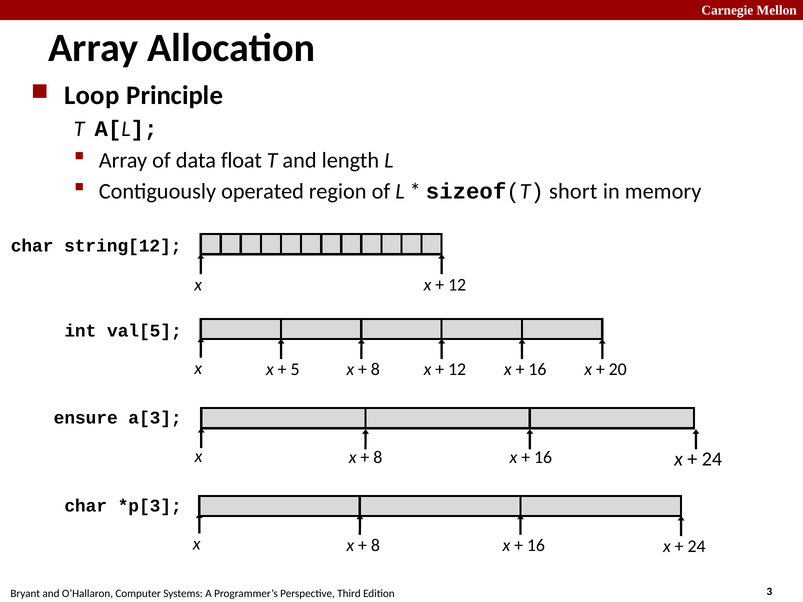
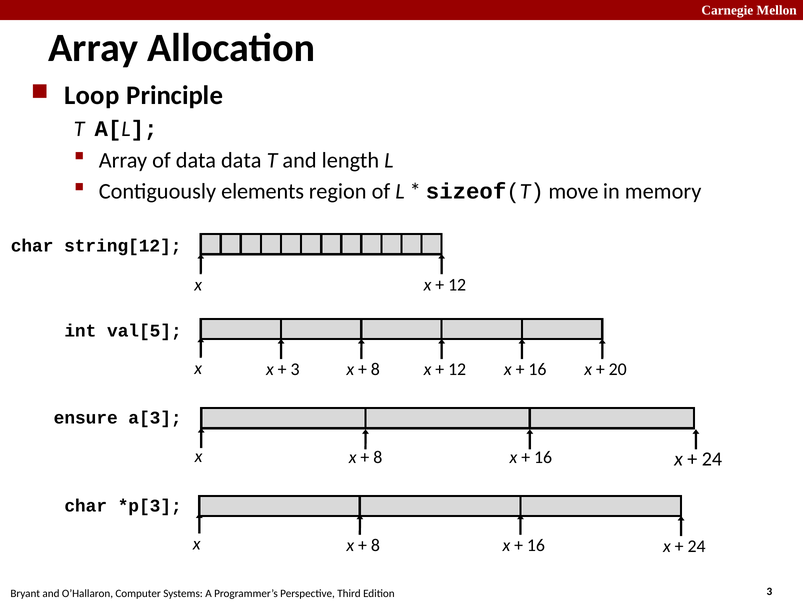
data float: float -> data
operated: operated -> elements
short: short -> move
5 at (295, 370): 5 -> 3
